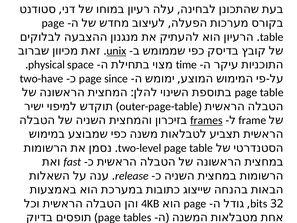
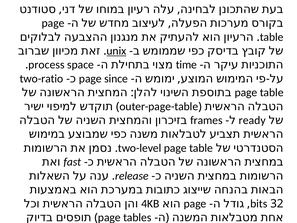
physical: physical -> process
two-have: two-have -> two-ratio
frames underline: present -> none
frame: frame -> ready
